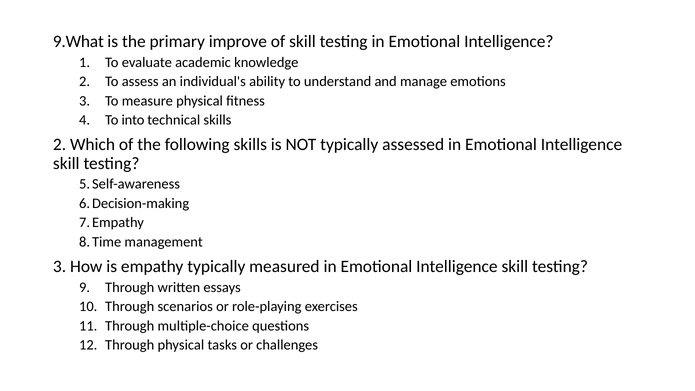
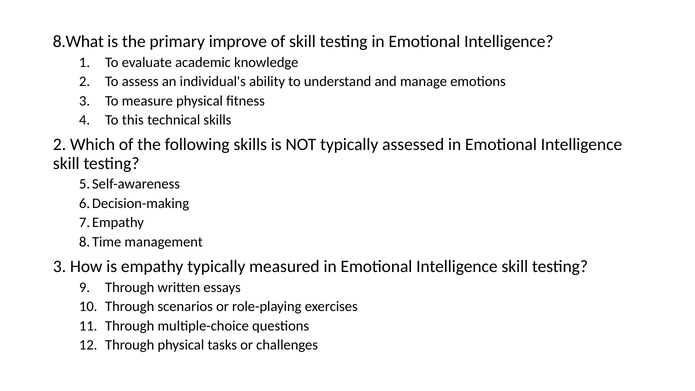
9.What: 9.What -> 8.What
into: into -> this
